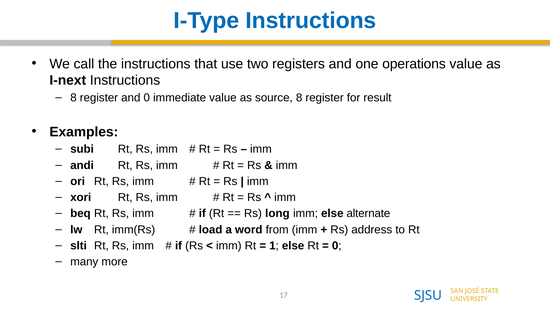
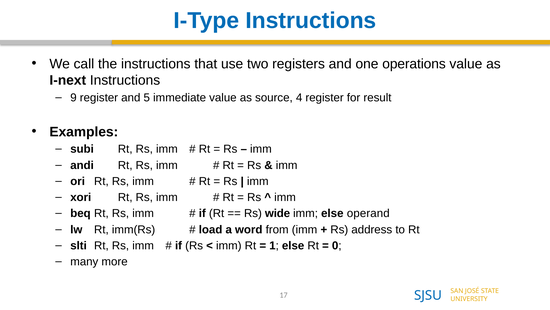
8 at (73, 97): 8 -> 9
and 0: 0 -> 5
source 8: 8 -> 4
long: long -> wide
alternate: alternate -> operand
